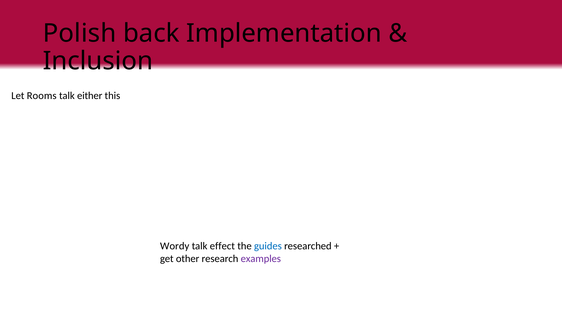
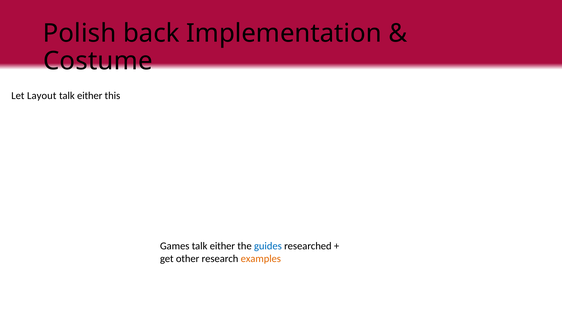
Inclusion: Inclusion -> Costume
Rooms: Rooms -> Layout
Wordy: Wordy -> Games
effect at (222, 246): effect -> either
examples colour: purple -> orange
